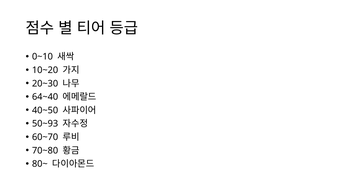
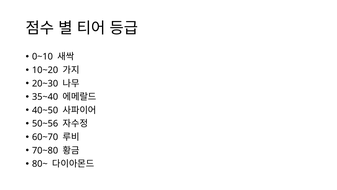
64~40: 64~40 -> 35~40
50~93: 50~93 -> 50~56
